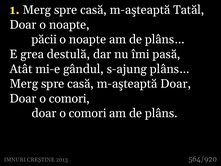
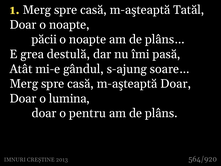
s-ajung plâns…: plâns… -> soare…
comori at (69, 98): comori -> lumina
comori at (88, 113): comori -> pentru
